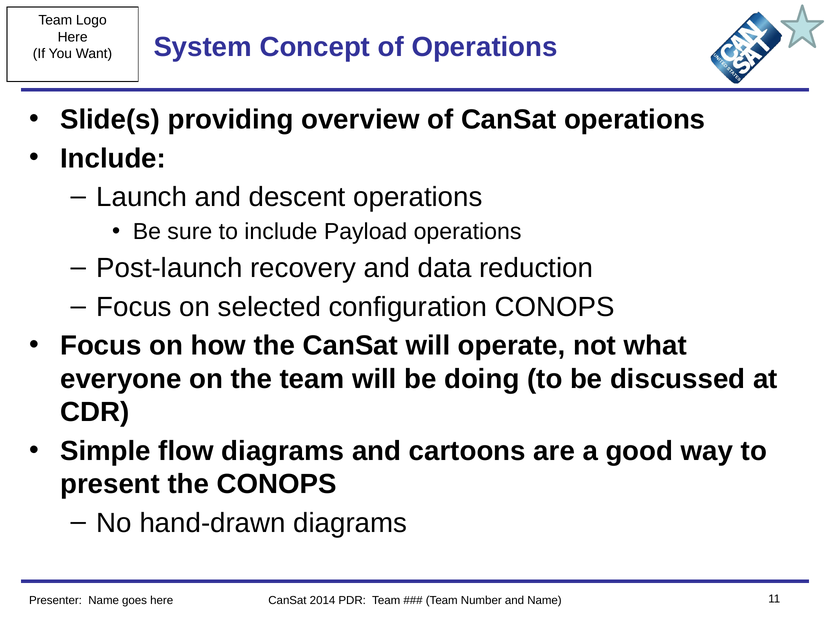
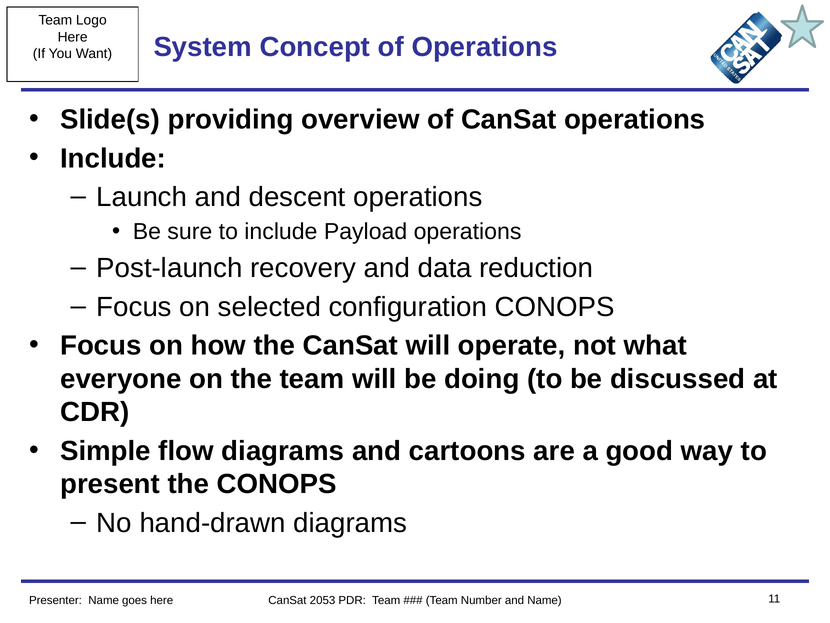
2014: 2014 -> 2053
